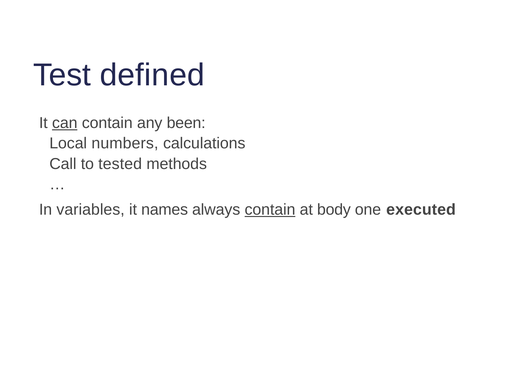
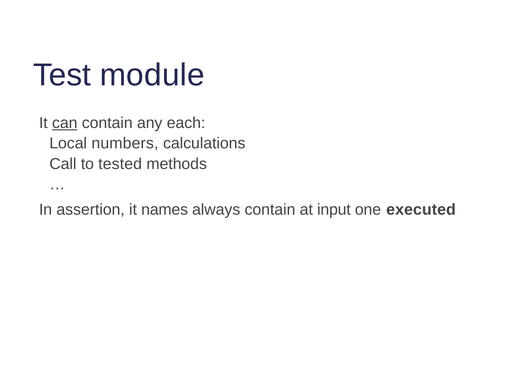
defined: defined -> module
been: been -> each
variables: variables -> assertion
contain at (270, 210) underline: present -> none
body: body -> input
